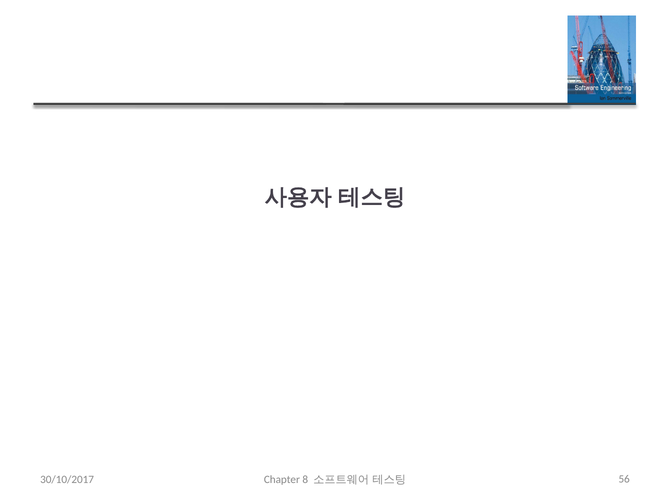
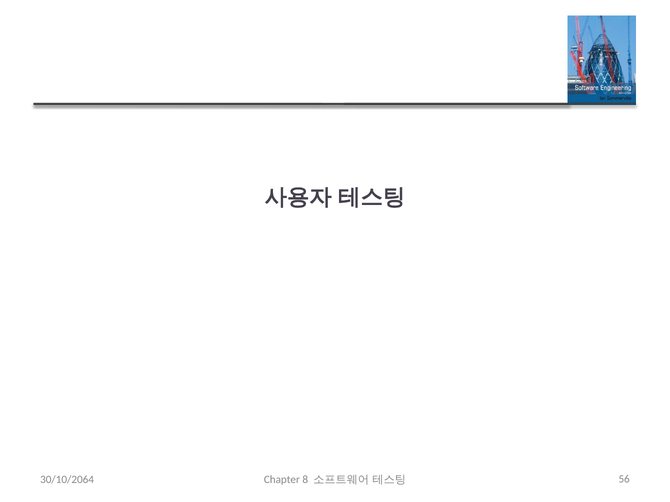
30/10/2017: 30/10/2017 -> 30/10/2064
